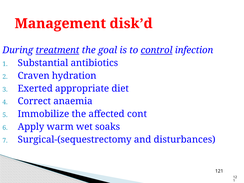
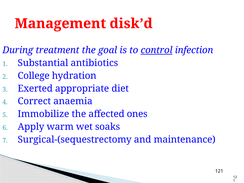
treatment underline: present -> none
Craven: Craven -> College
cont: cont -> ones
disturbances: disturbances -> maintenance
